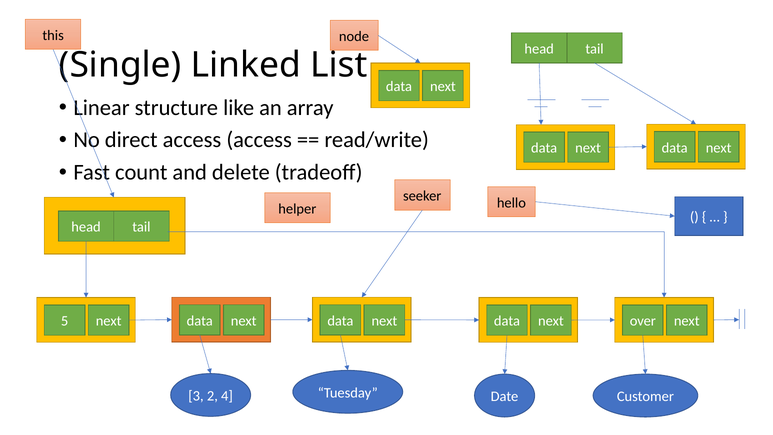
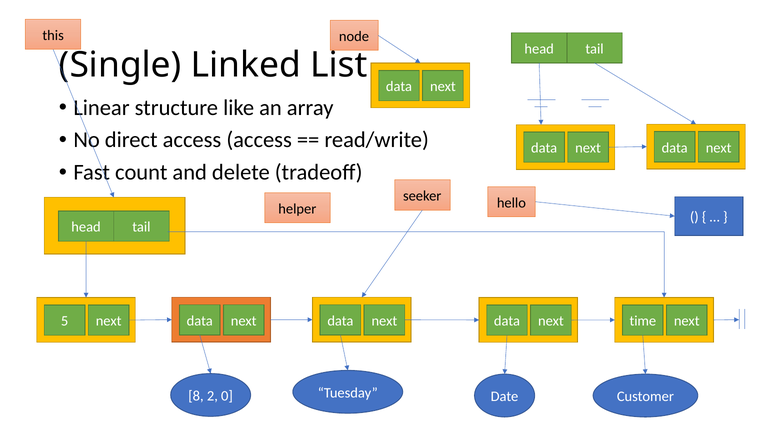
over: over -> time
3: 3 -> 8
4: 4 -> 0
